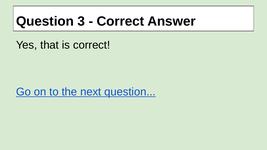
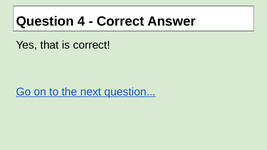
3: 3 -> 4
